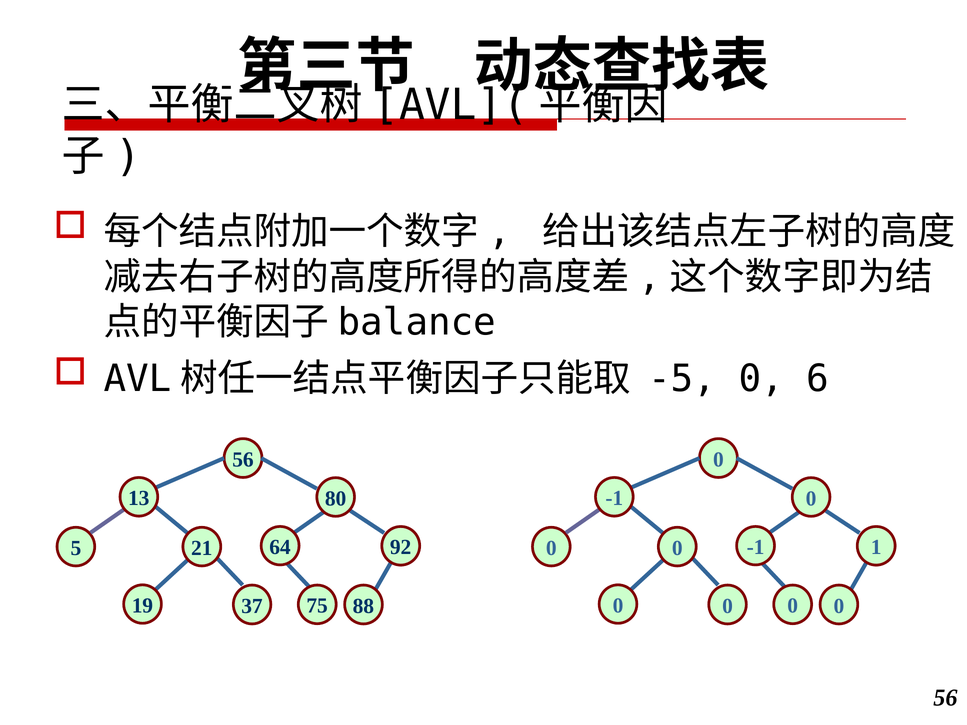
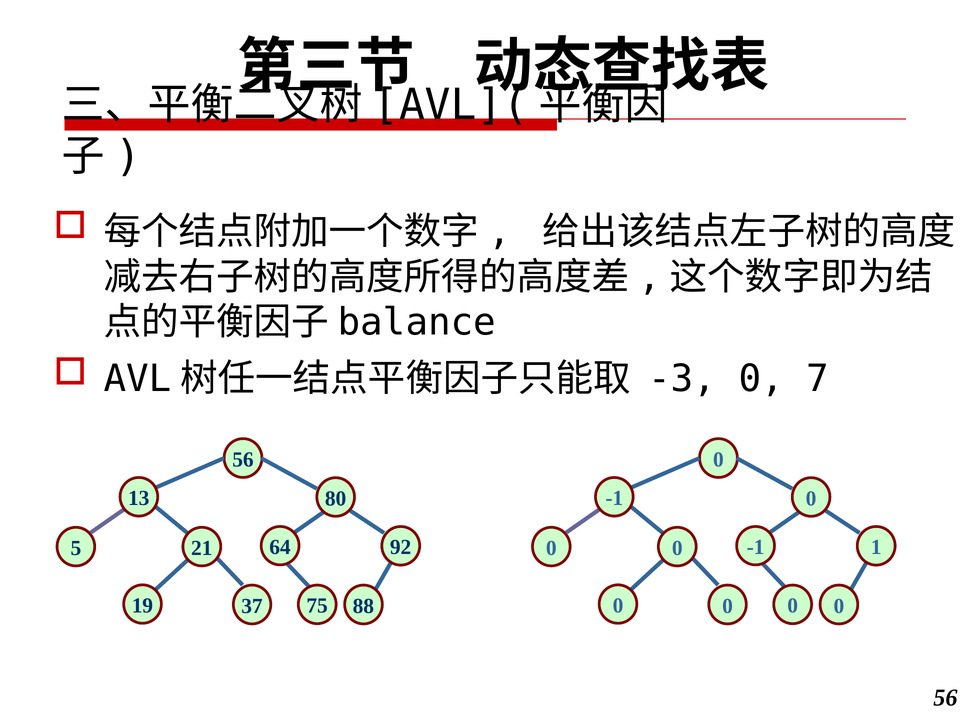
-5: -5 -> -3
6: 6 -> 7
